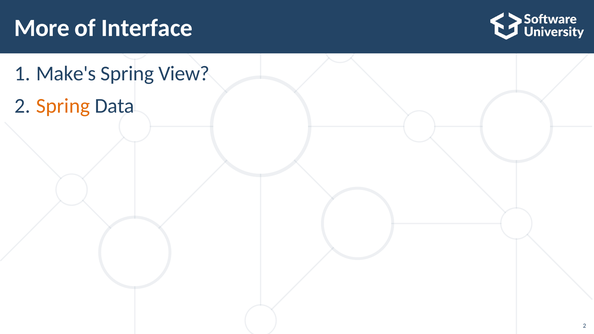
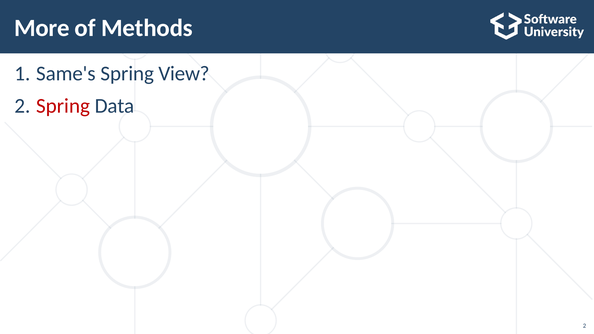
Interface: Interface -> Methods
Make's: Make's -> Same's
Spring at (63, 106) colour: orange -> red
